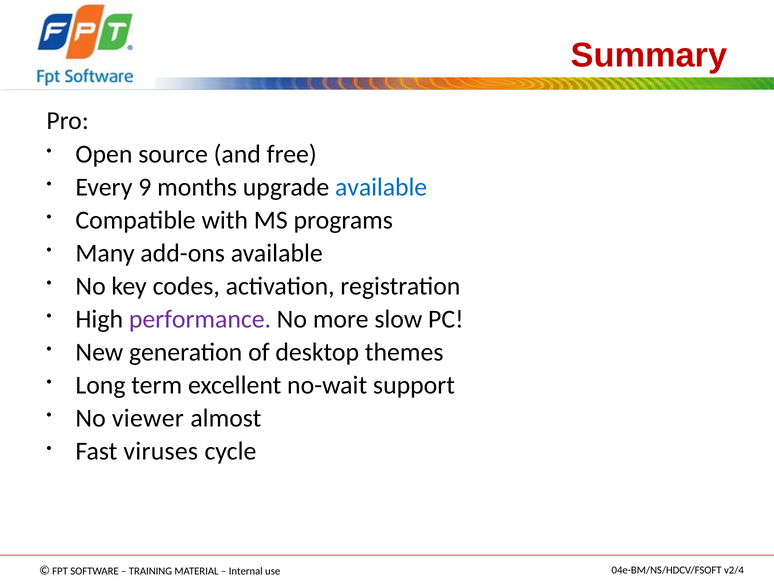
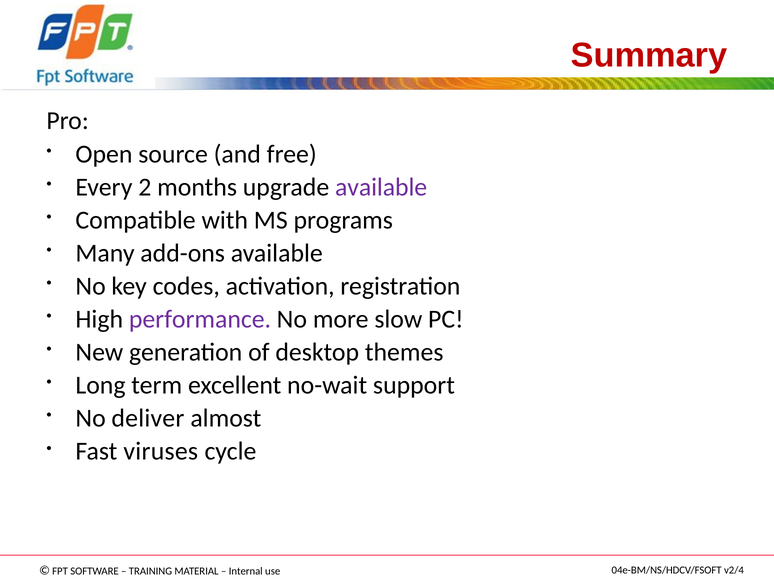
9: 9 -> 2
available at (381, 187) colour: blue -> purple
viewer: viewer -> deliver
